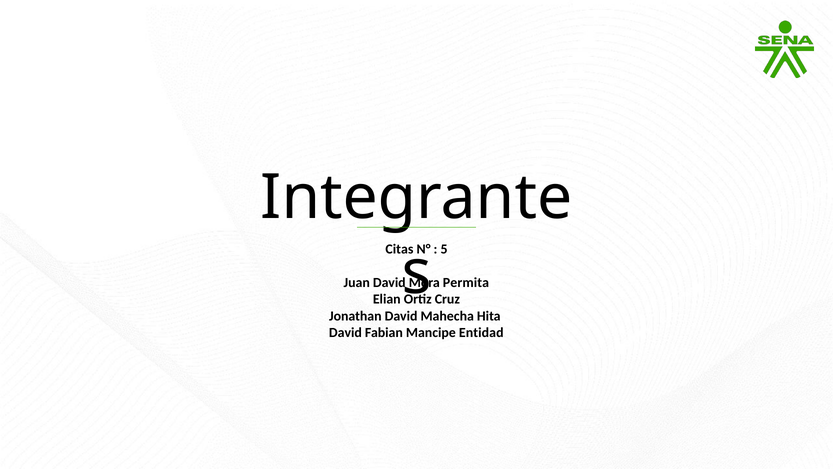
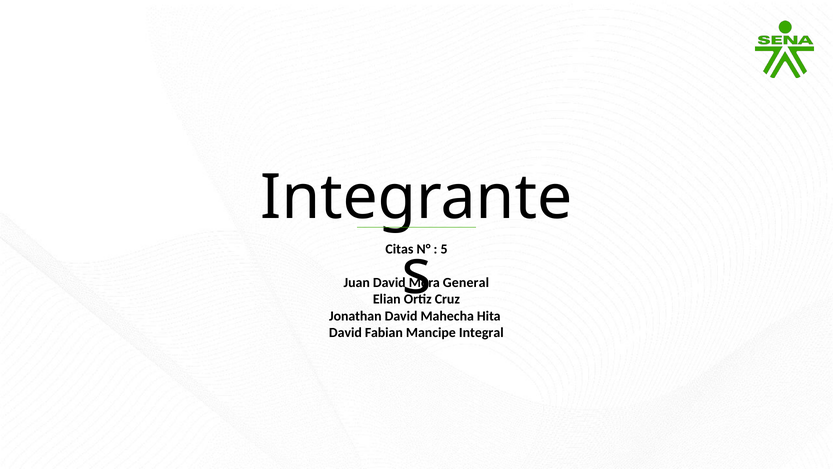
Permita: Permita -> General
Entidad: Entidad -> Integral
